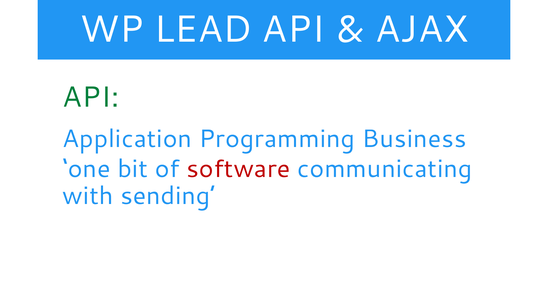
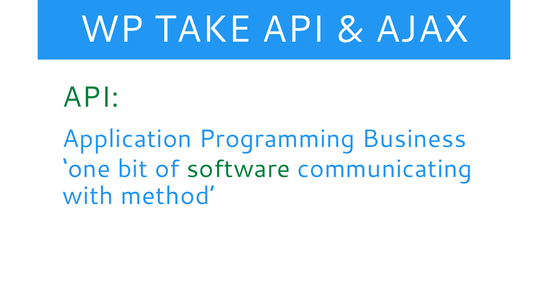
LEAD: LEAD -> TAKE
software colour: red -> green
sending: sending -> method
